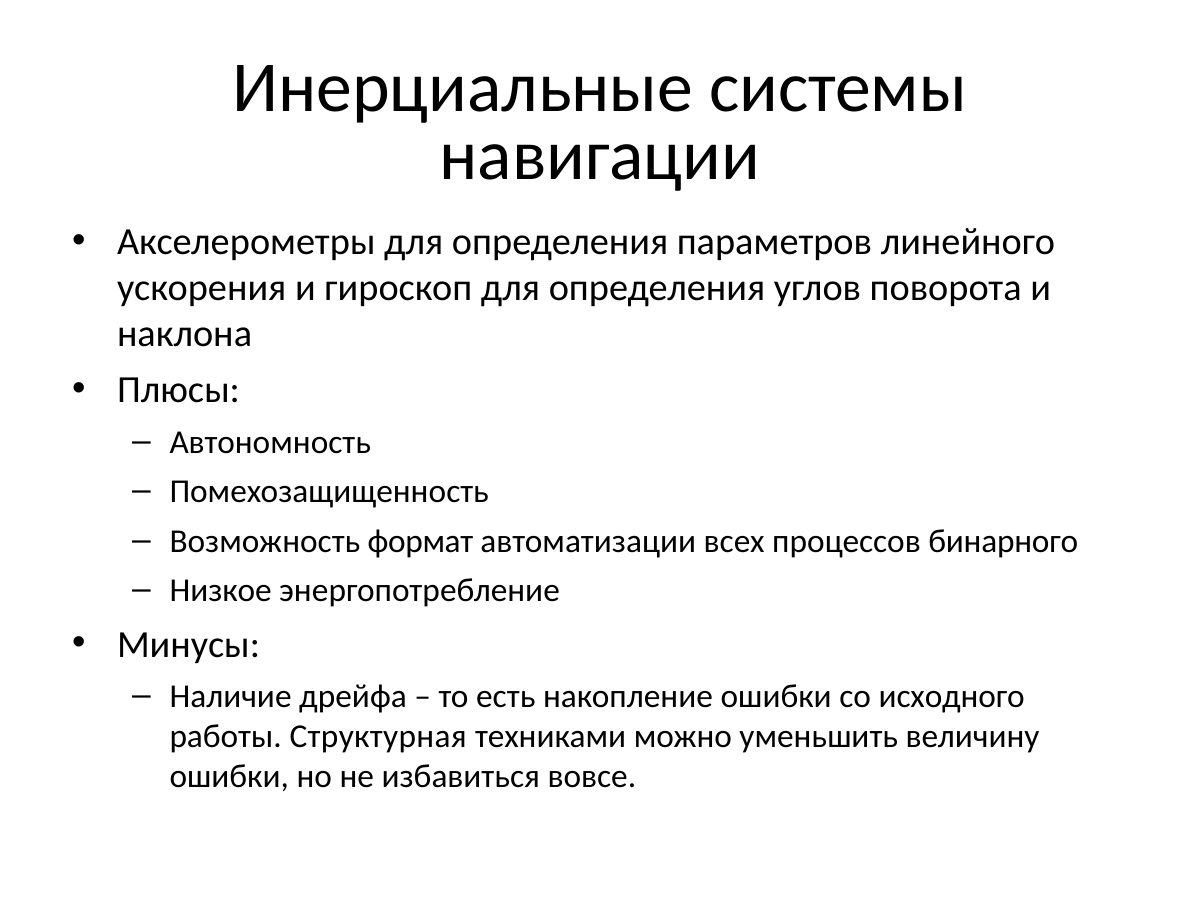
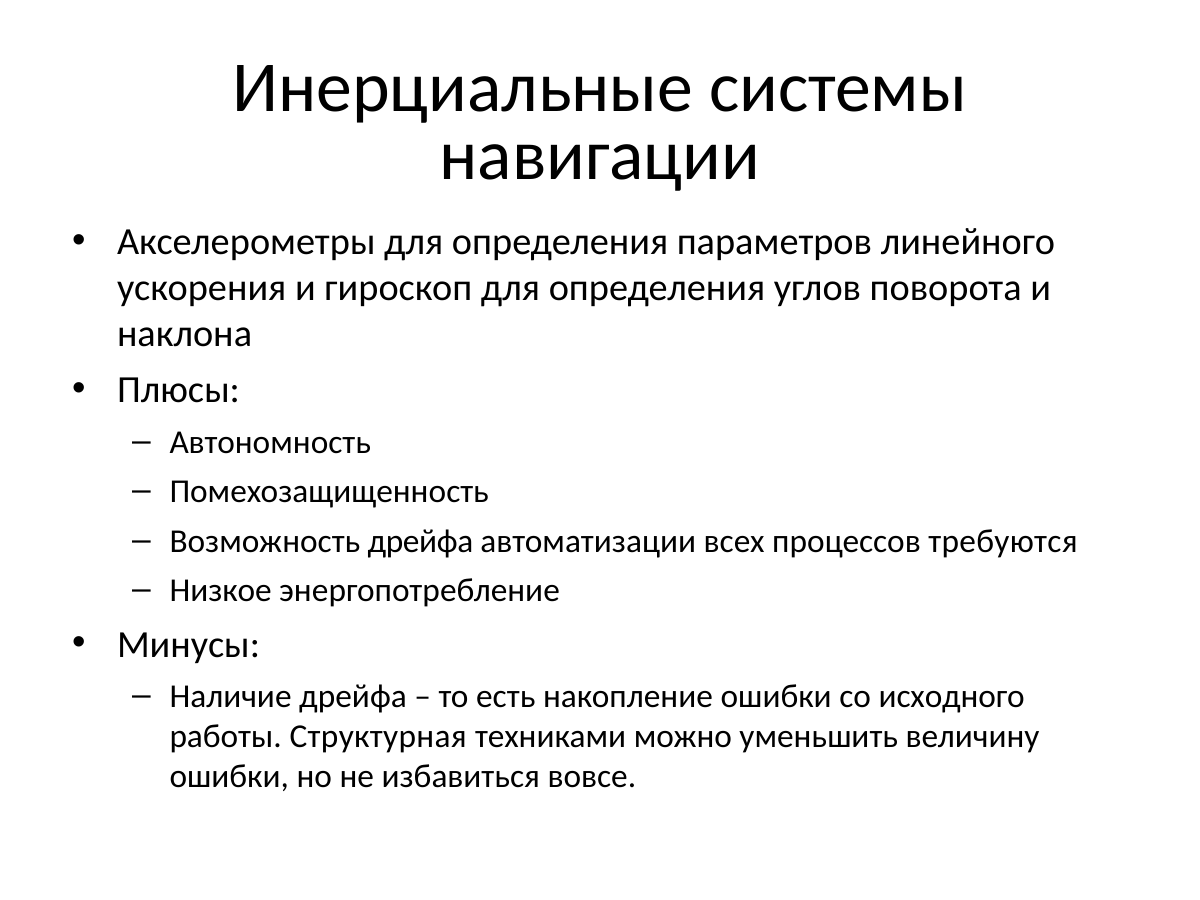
Возможность формат: формат -> дрейфа
бинарного: бинарного -> требуются
